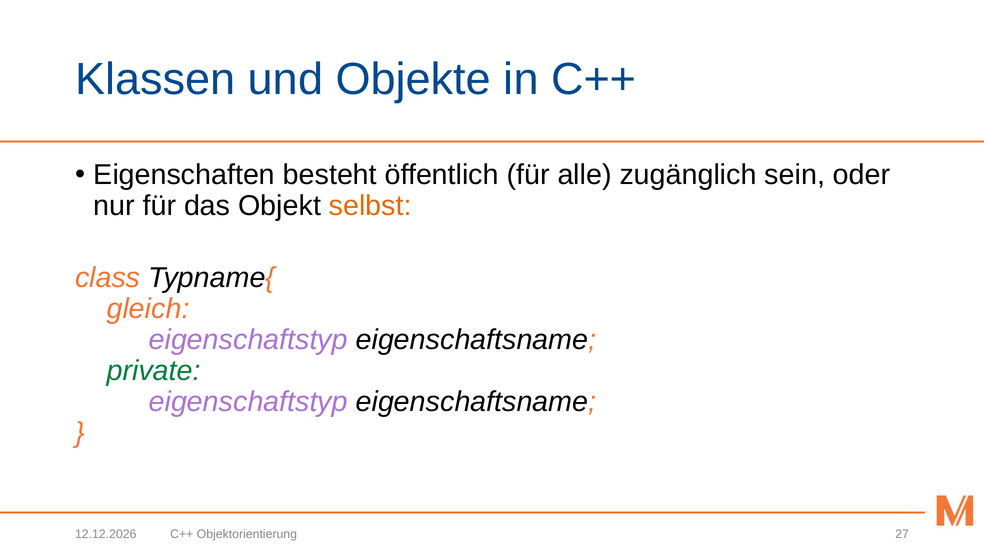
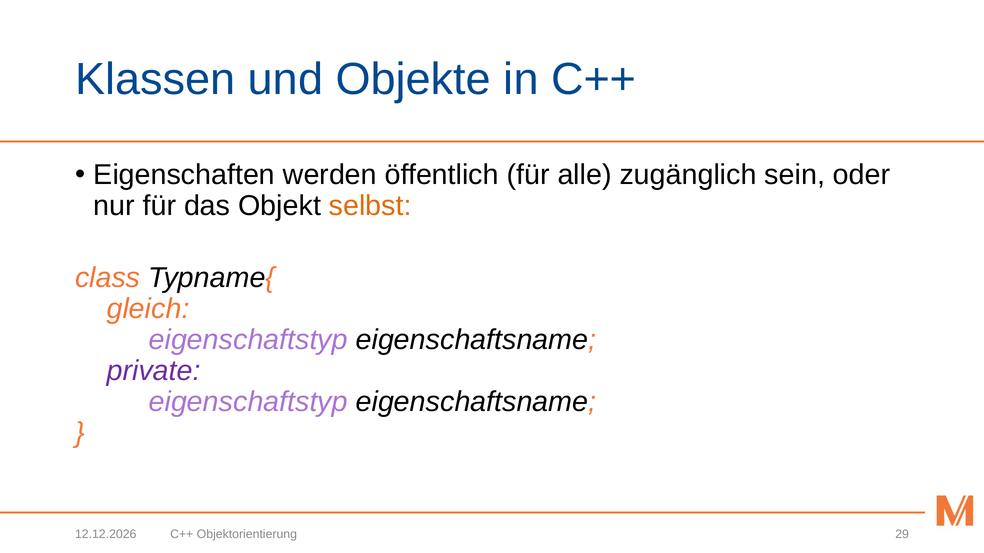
besteht: besteht -> werden
private colour: green -> purple
27: 27 -> 29
